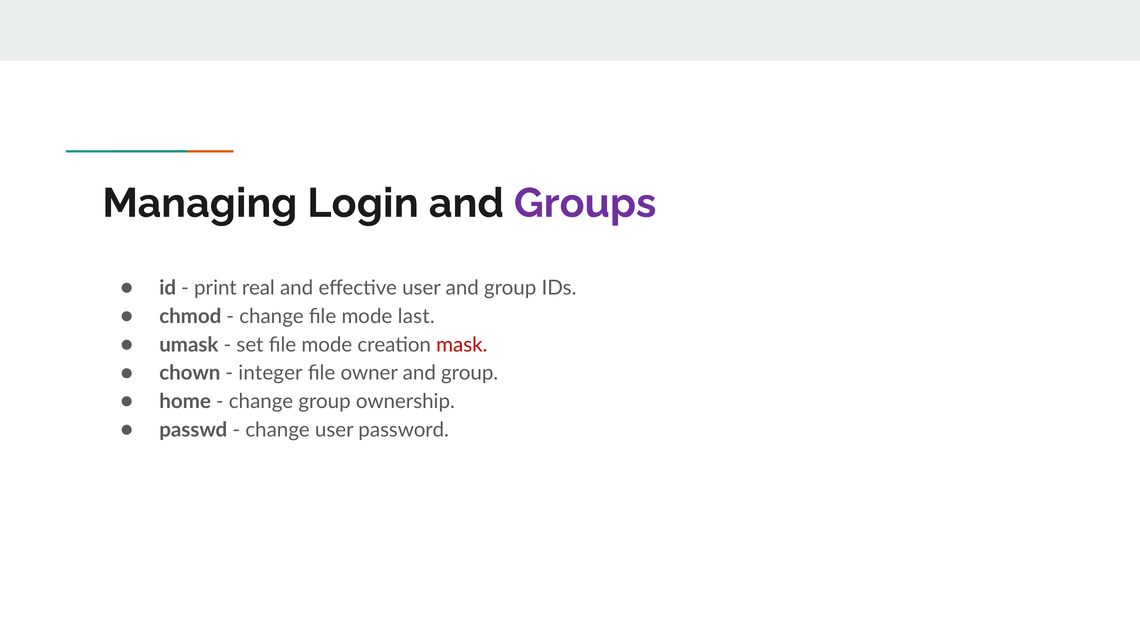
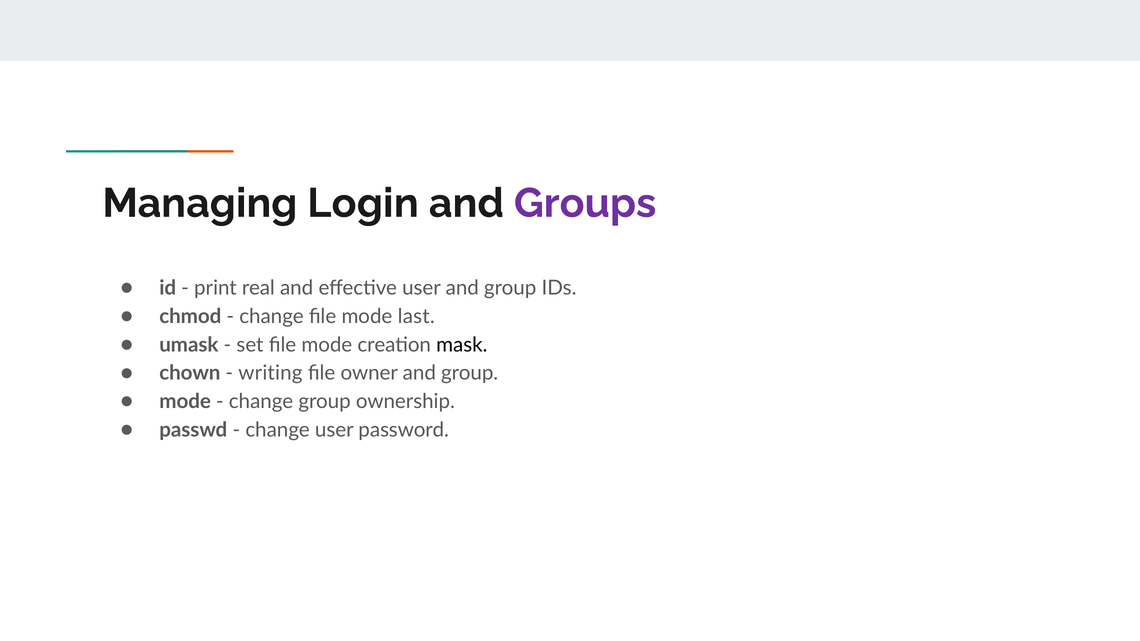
mask colour: red -> black
integer: integer -> writing
home at (185, 402): home -> mode
